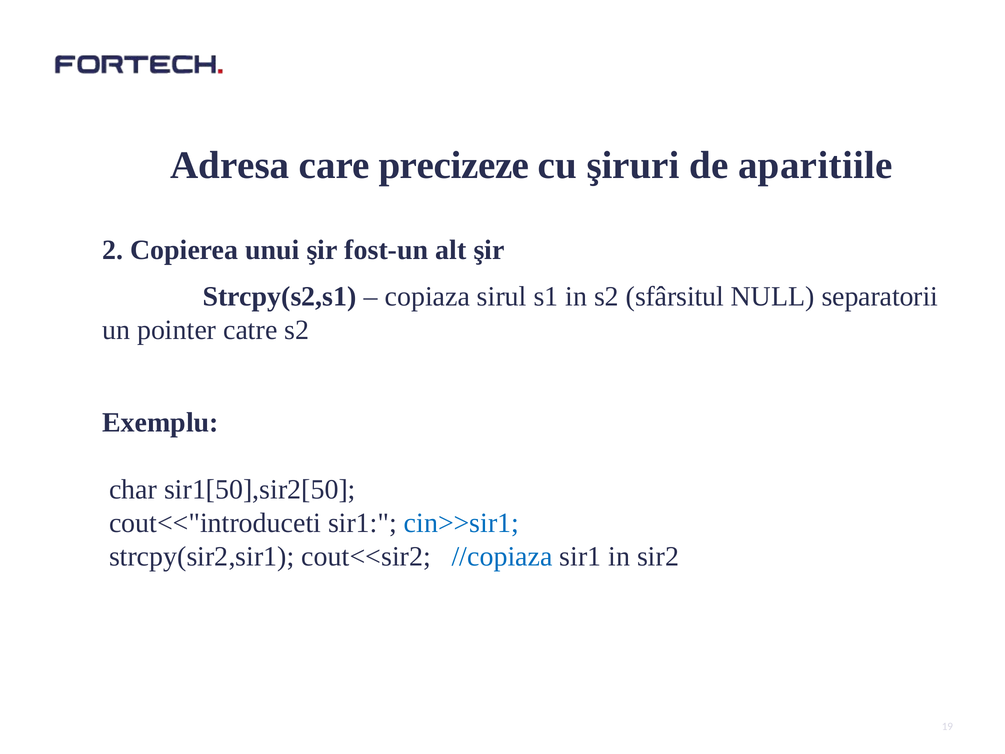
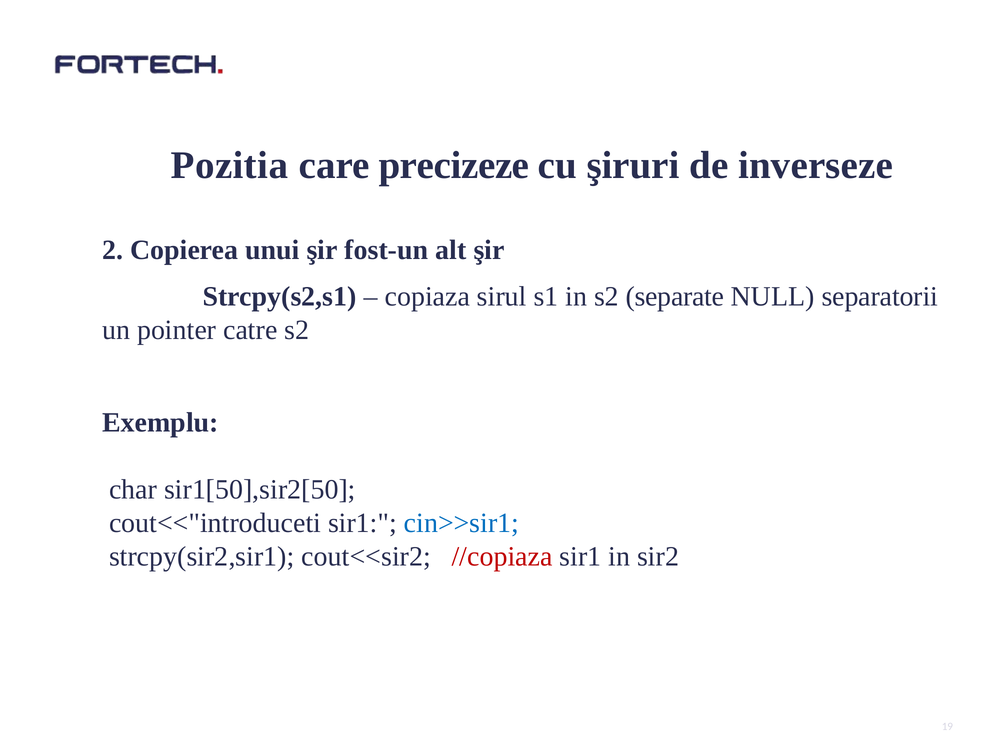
Adresa: Adresa -> Pozitia
aparitiile: aparitiile -> inverseze
sfârsitul: sfârsitul -> separate
//copiaza colour: blue -> red
